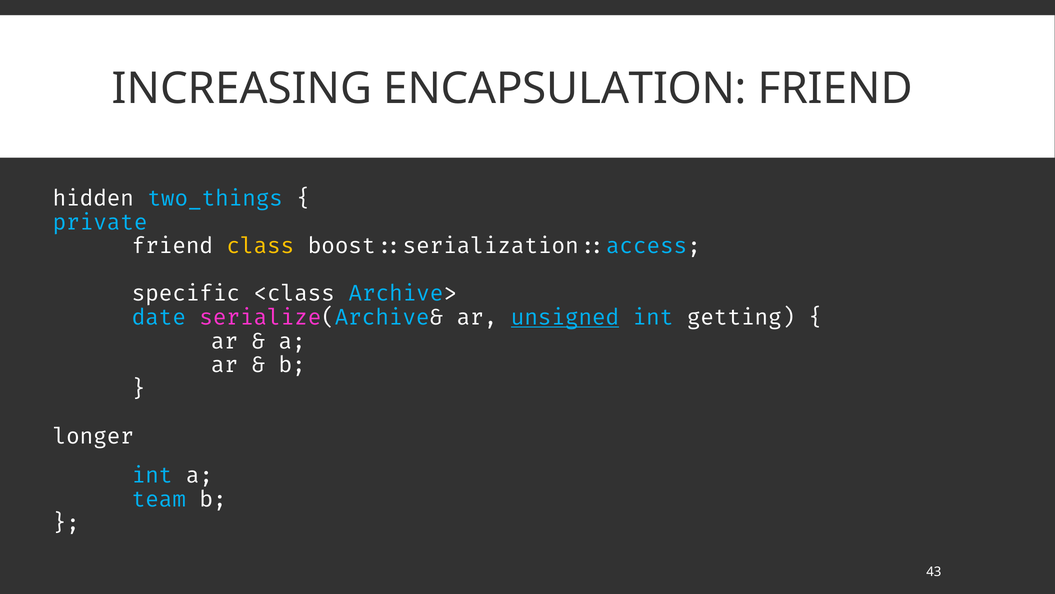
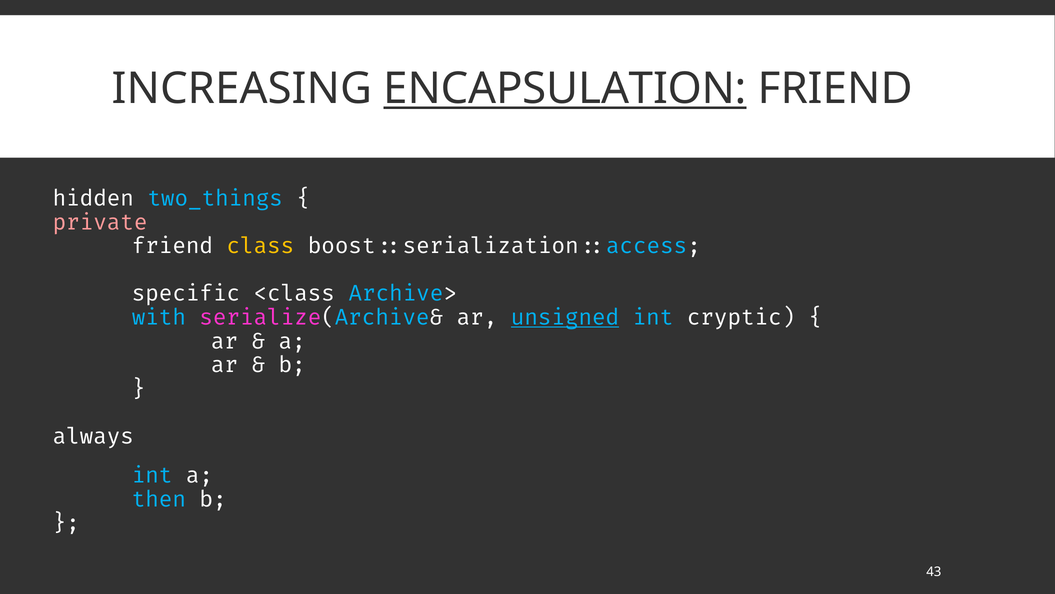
ENCAPSULATION underline: none -> present
private colour: light blue -> pink
date: date -> with
getting: getting -> cryptic
longer: longer -> always
team: team -> then
